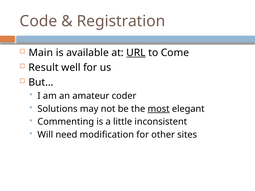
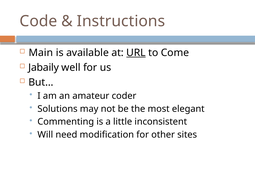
Registration: Registration -> Instructions
Result: Result -> Jabaily
most underline: present -> none
